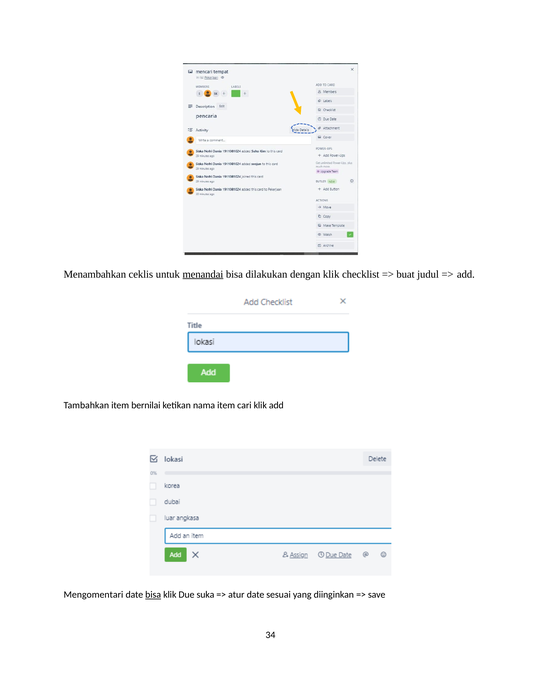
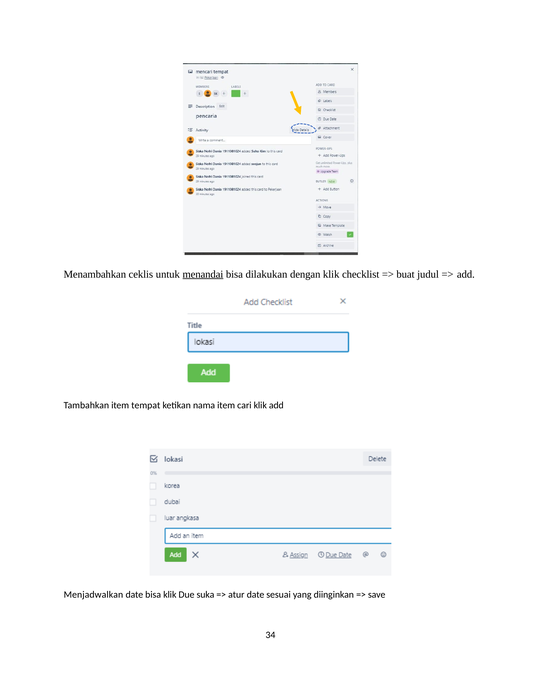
bernilai: bernilai -> tempat
Mengomentari: Mengomentari -> Menjadwalkan
bisa at (153, 595) underline: present -> none
